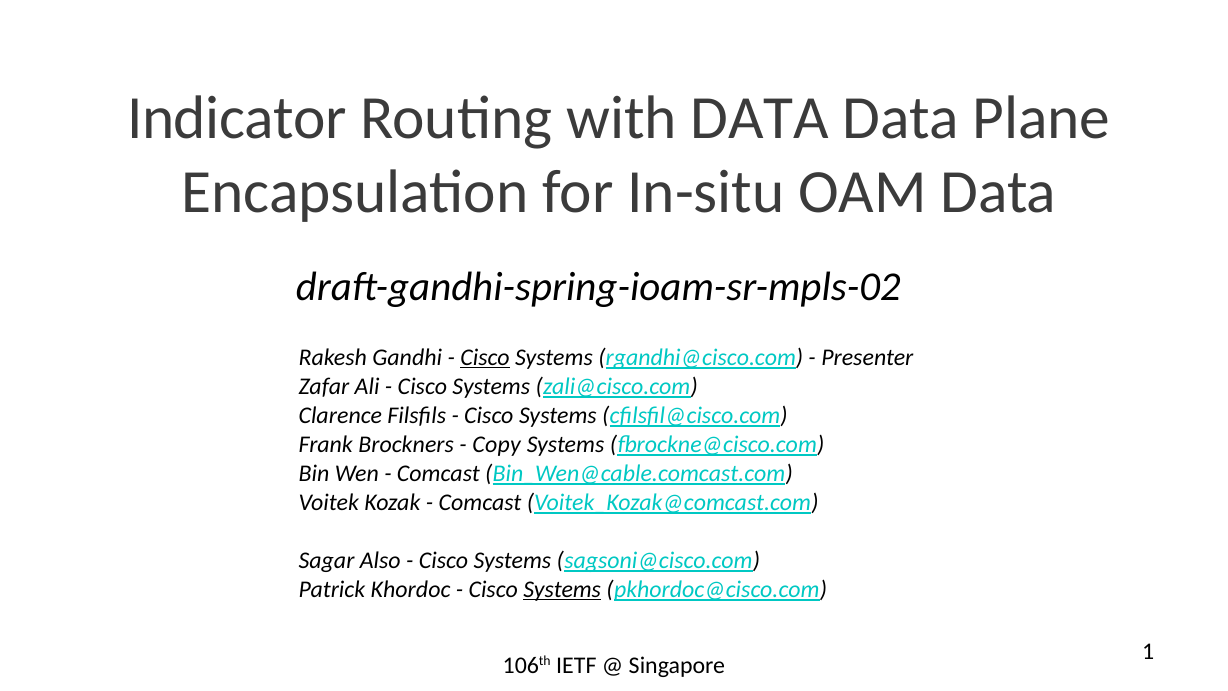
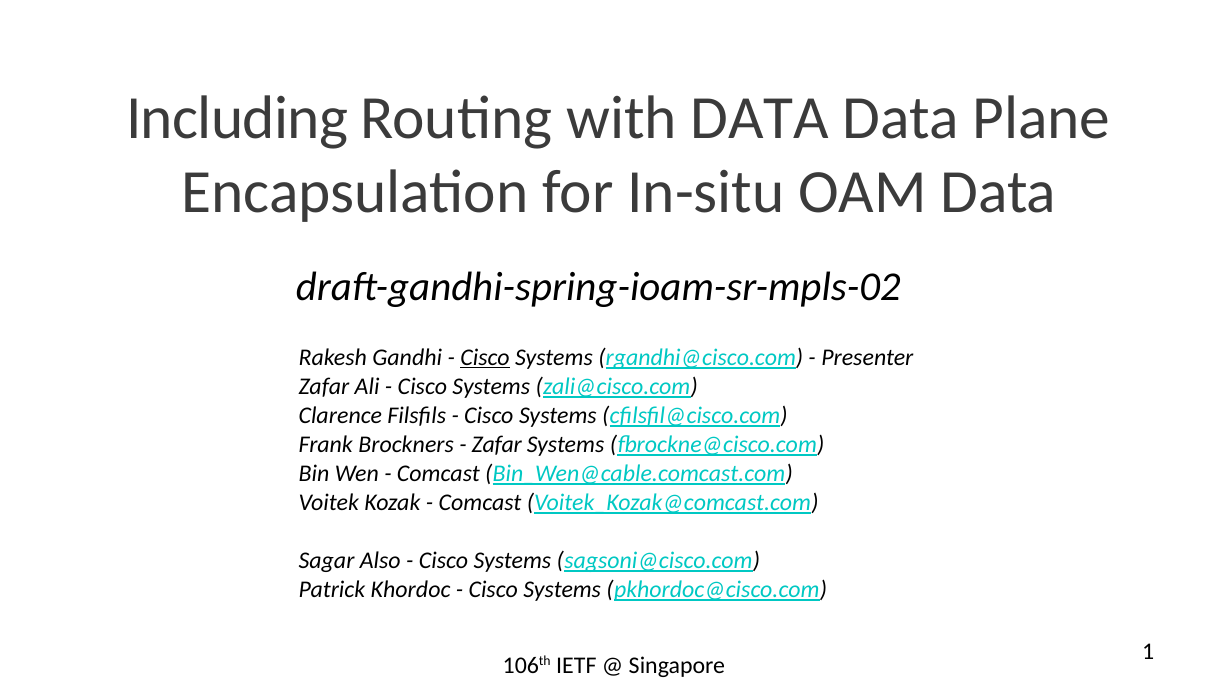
Indicator: Indicator -> Including
Copy at (497, 444): Copy -> Zafar
Systems at (562, 589) underline: present -> none
